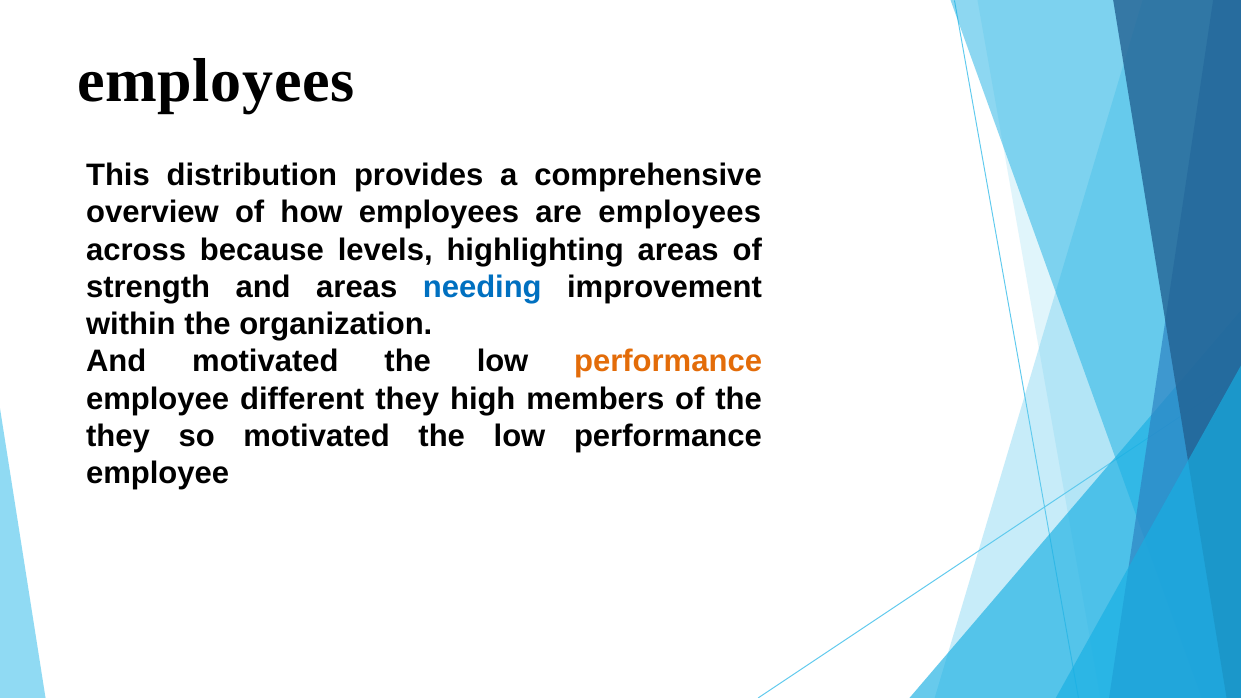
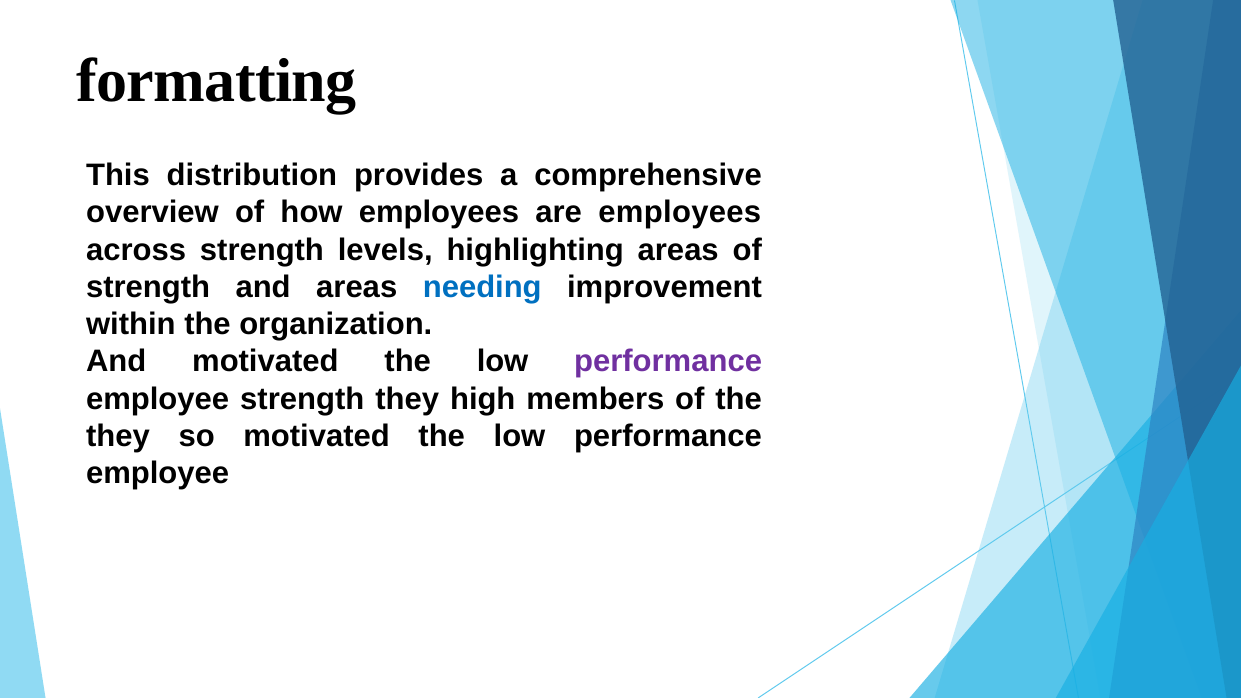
employees at (216, 81): employees -> formatting
across because: because -> strength
performance at (668, 362) colour: orange -> purple
employee different: different -> strength
